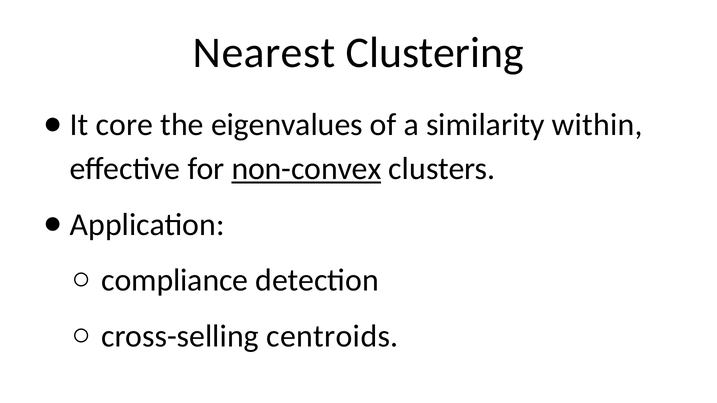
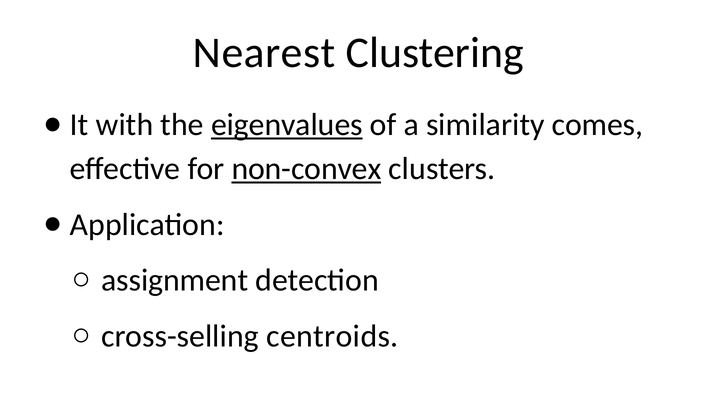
core: core -> with
eigenvalues underline: none -> present
within: within -> comes
compliance: compliance -> assignment
